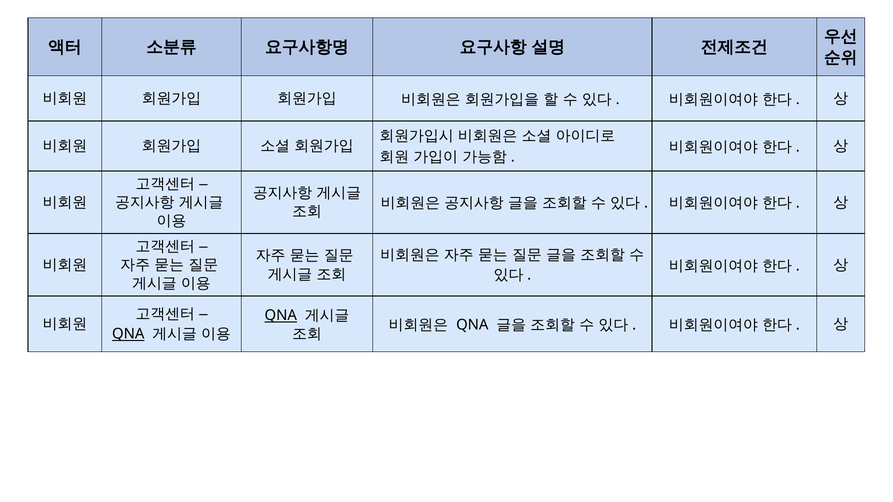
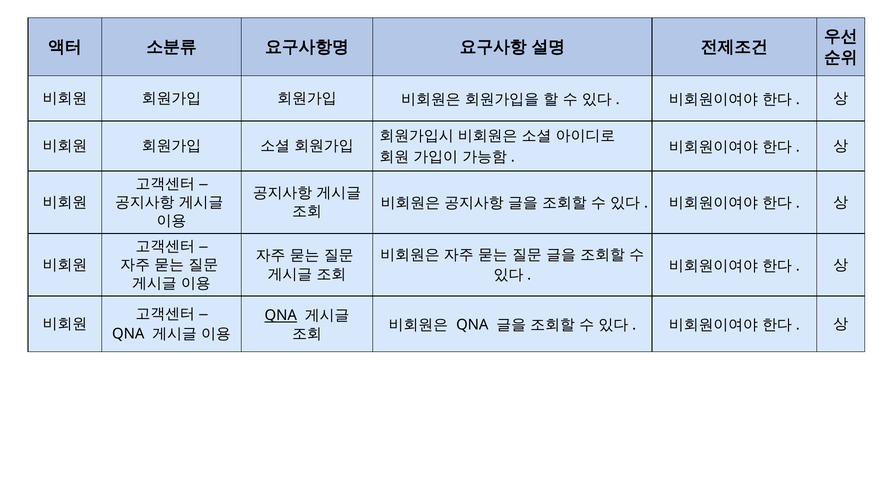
QNA at (128, 334) underline: present -> none
